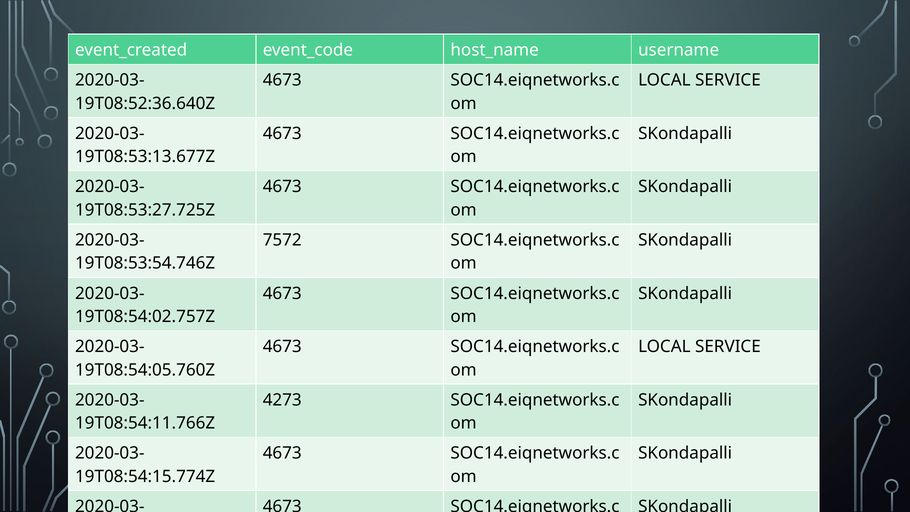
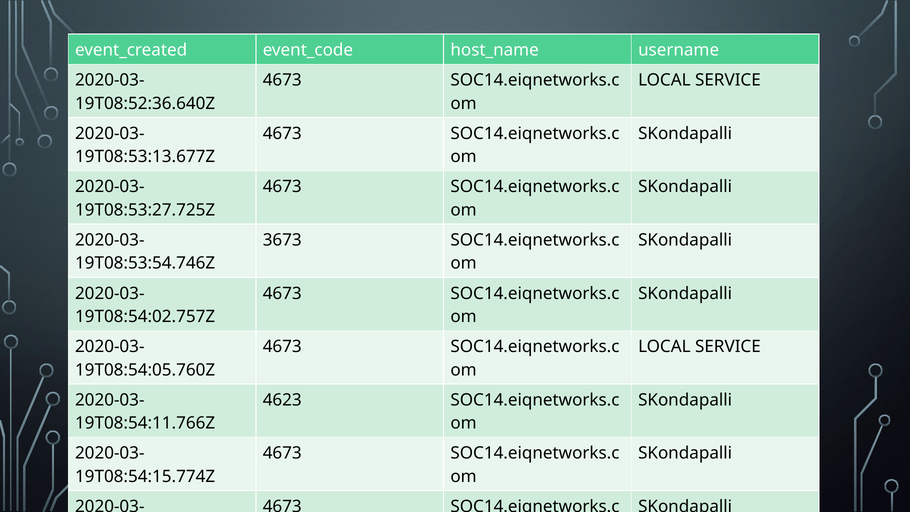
7572: 7572 -> 3673
4273: 4273 -> 4623
